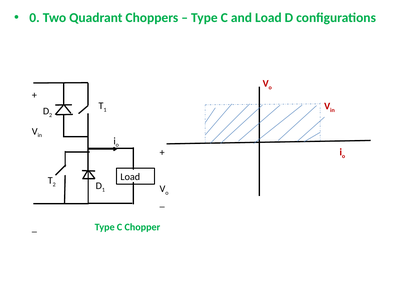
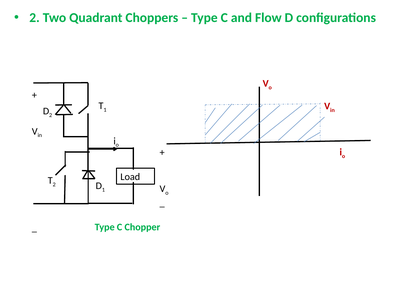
0 at (35, 18): 0 -> 2
and Load: Load -> Flow
